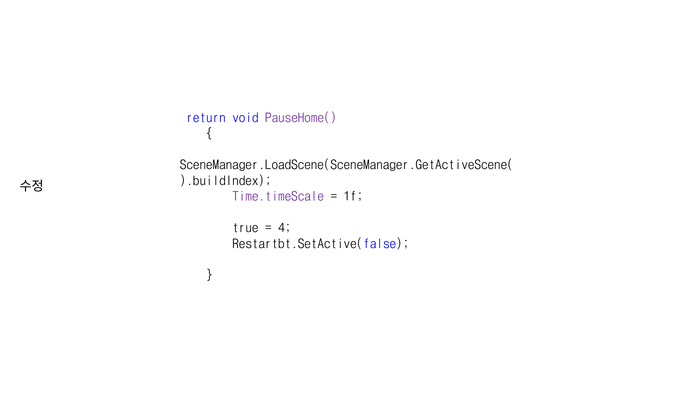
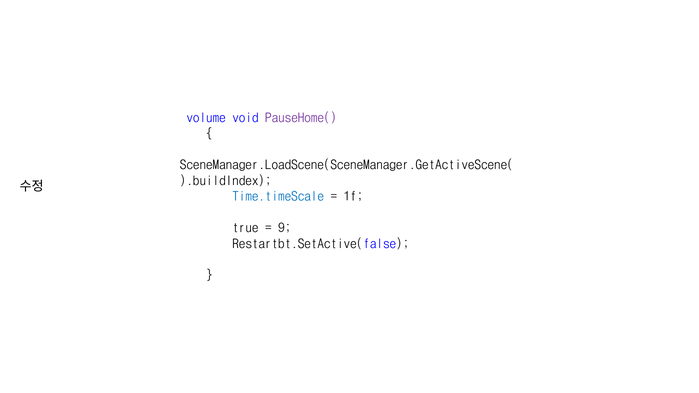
return: return -> volume
Time.timeScale colour: purple -> blue
4: 4 -> 9
